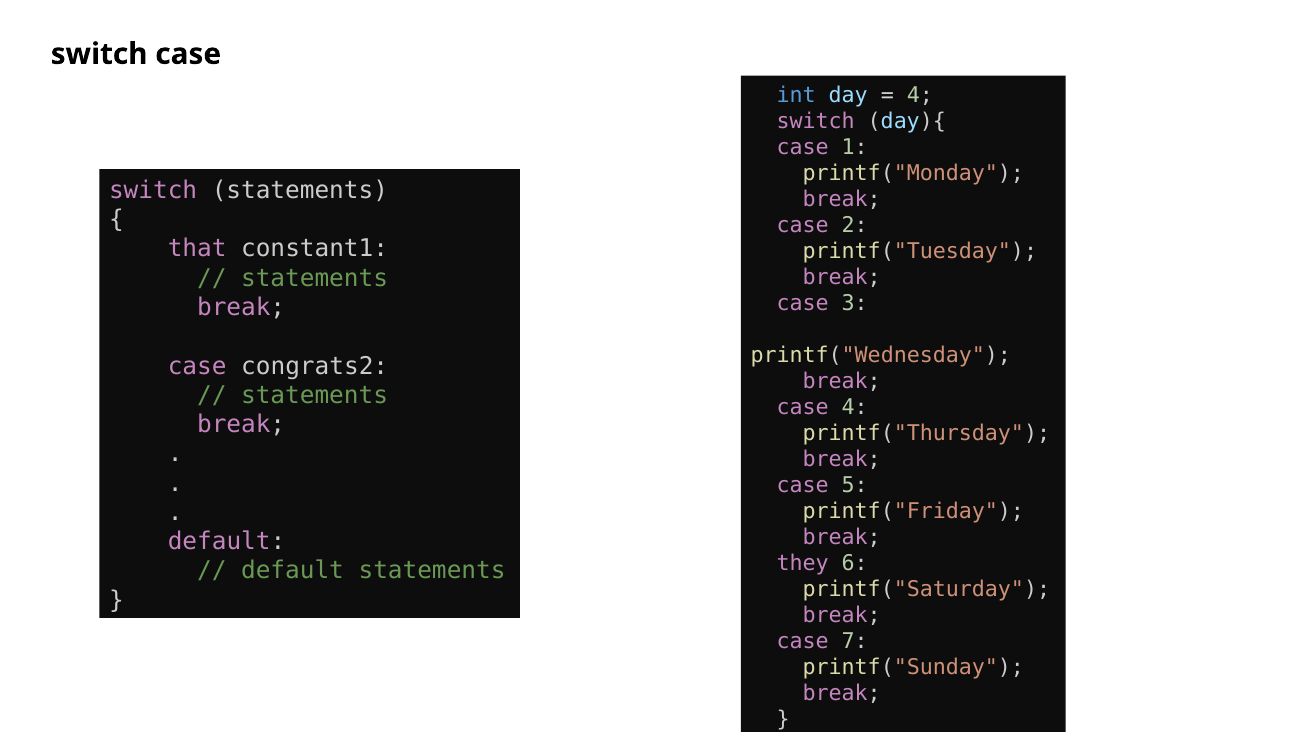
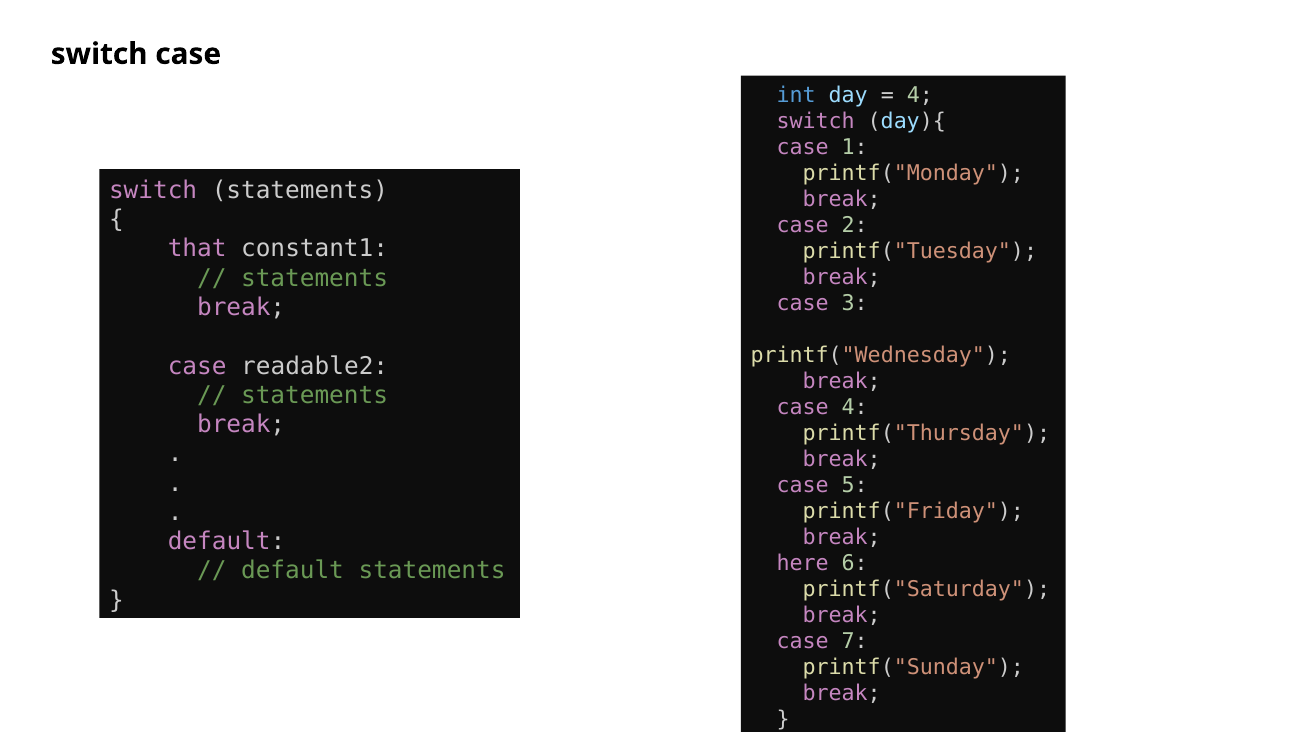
congrats2: congrats2 -> readable2
they: they -> here
